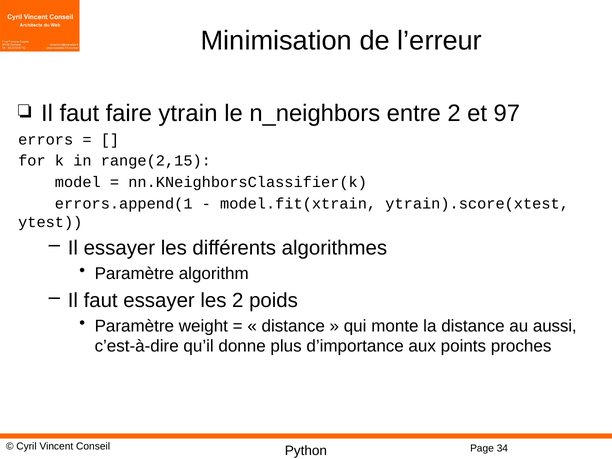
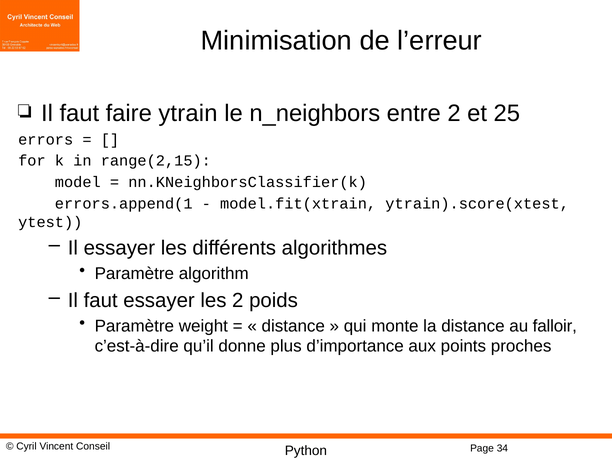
97: 97 -> 25
aussi: aussi -> falloir
